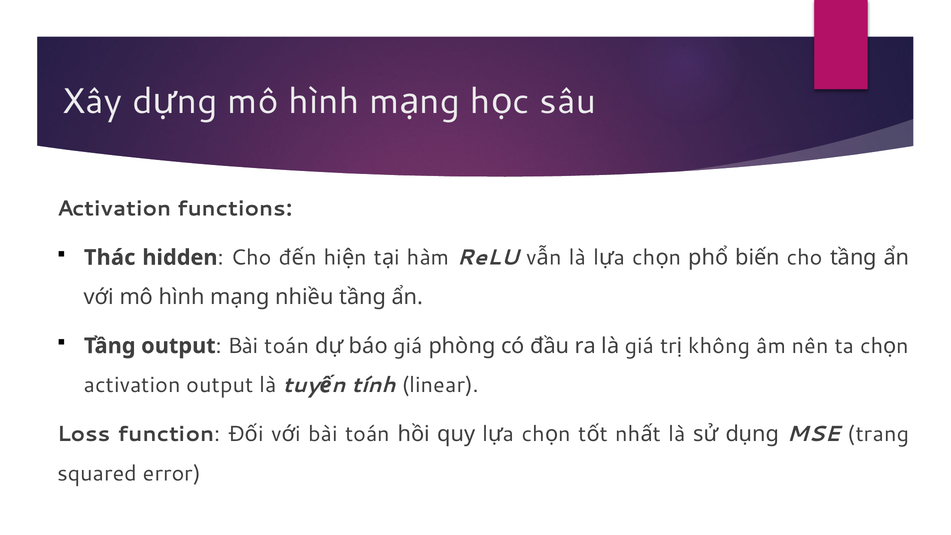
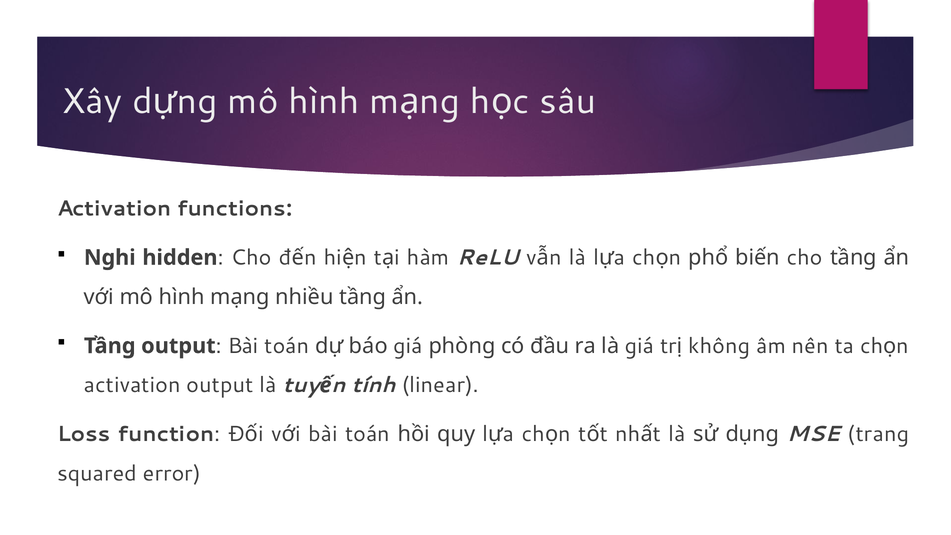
Thác: Thác -> Nghi
